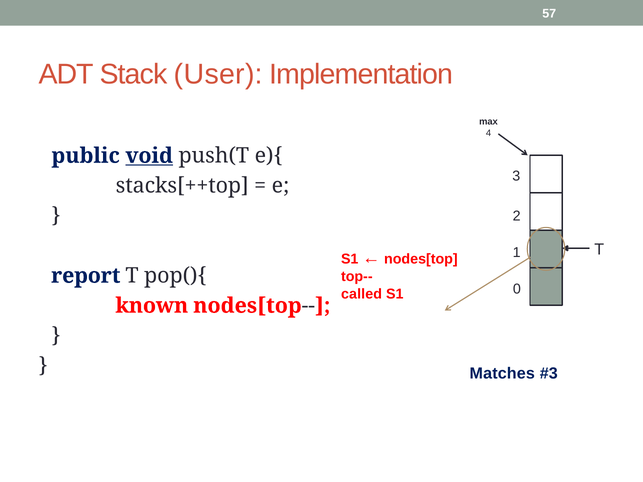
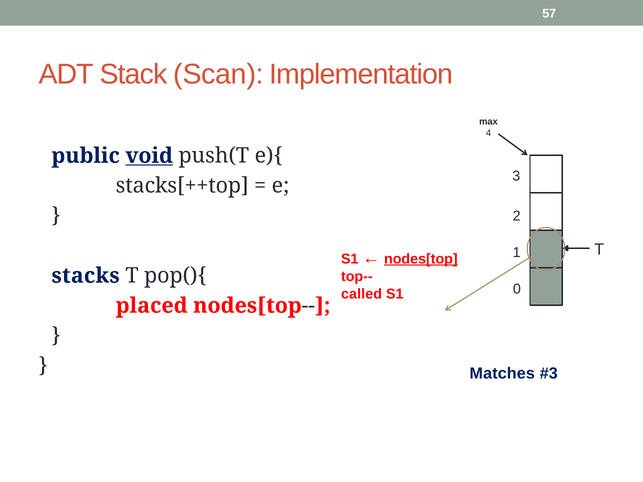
User: User -> Scan
nodes[top underline: none -> present
report: report -> stacks
known: known -> placed
